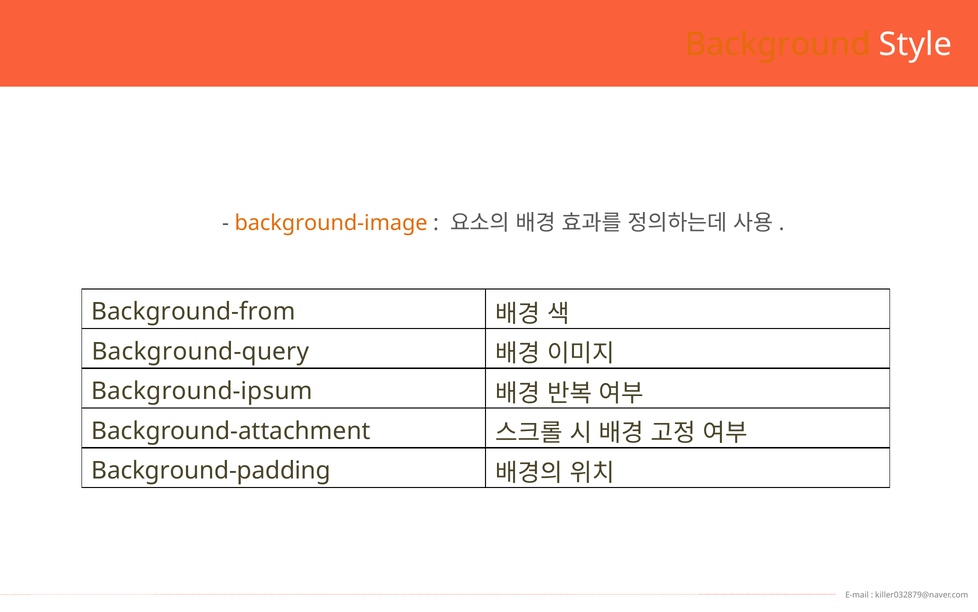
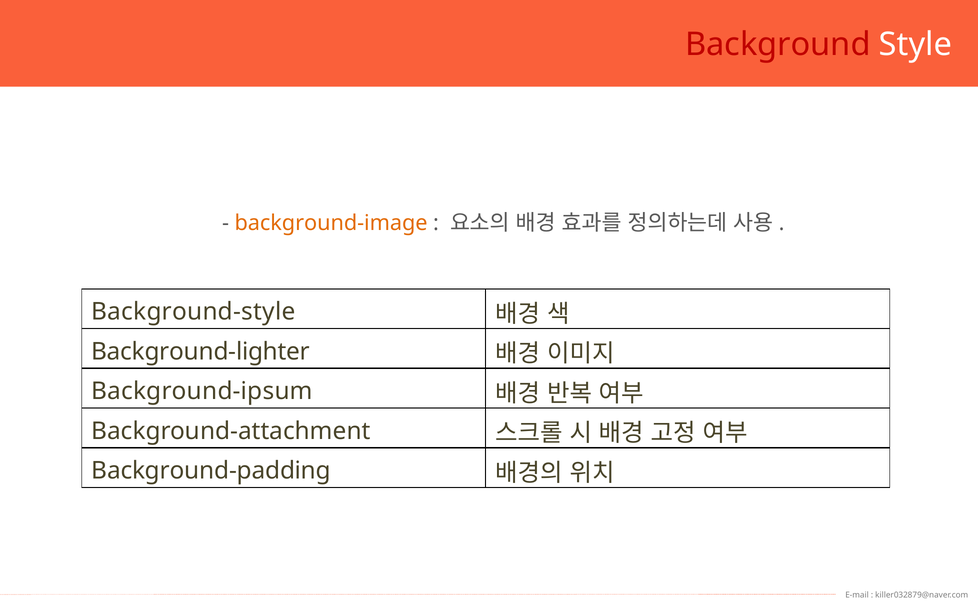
Background colour: orange -> red
Background-from: Background-from -> Background-style
Background-query: Background-query -> Background-lighter
